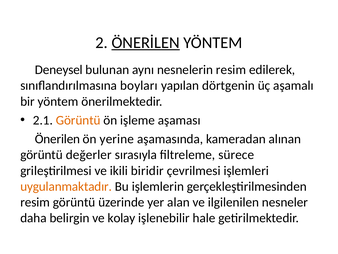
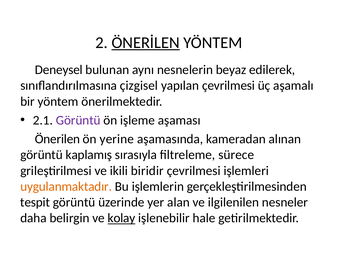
nesnelerin resim: resim -> beyaz
boyları: boyları -> çizgisel
yapılan dörtgenin: dörtgenin -> çevrilmesi
Görüntü at (78, 120) colour: orange -> purple
değerler: değerler -> kaplamış
resim at (35, 202): resim -> tespit
kolay underline: none -> present
